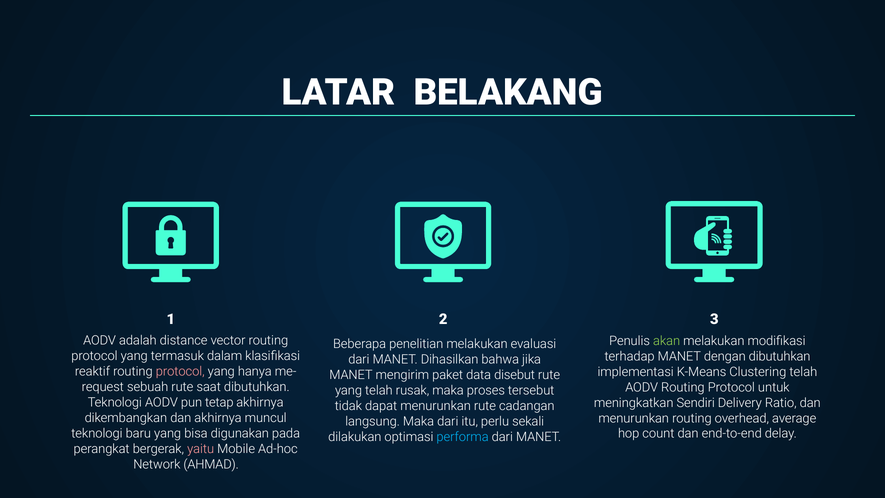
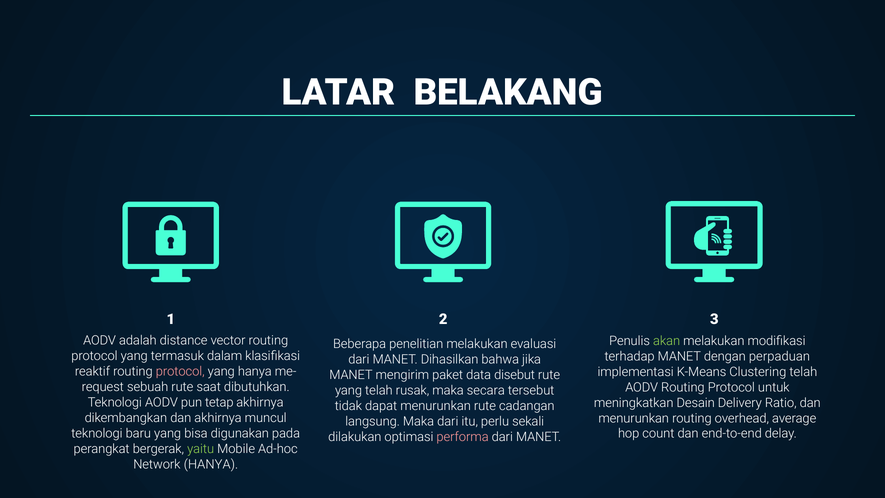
dengan dibutuhkan: dibutuhkan -> perpaduan
proses: proses -> secara
Sendiri: Sendiri -> Desain
performa colour: light blue -> pink
yaitu colour: pink -> light green
Network AHMAD: AHMAD -> HANYA
